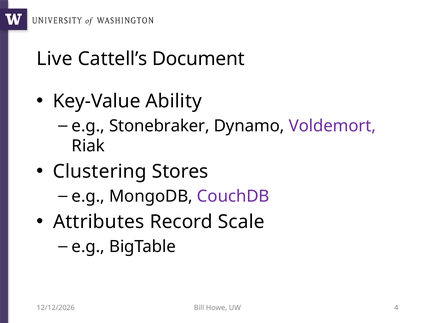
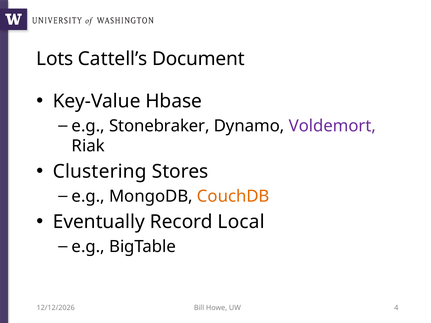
Live: Live -> Lots
Ability: Ability -> Hbase
CouchDB colour: purple -> orange
Attributes: Attributes -> Eventually
Scale: Scale -> Local
